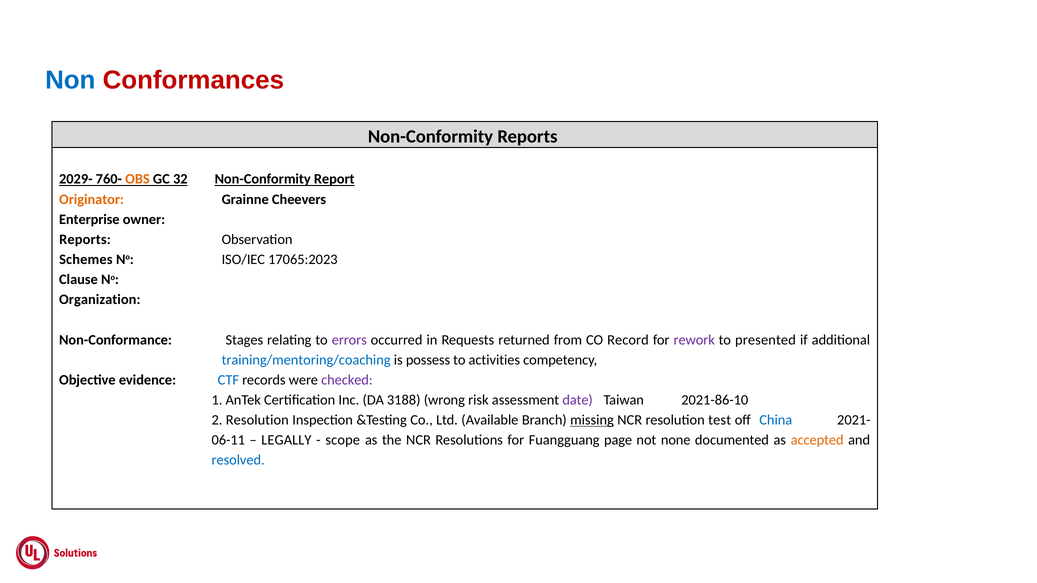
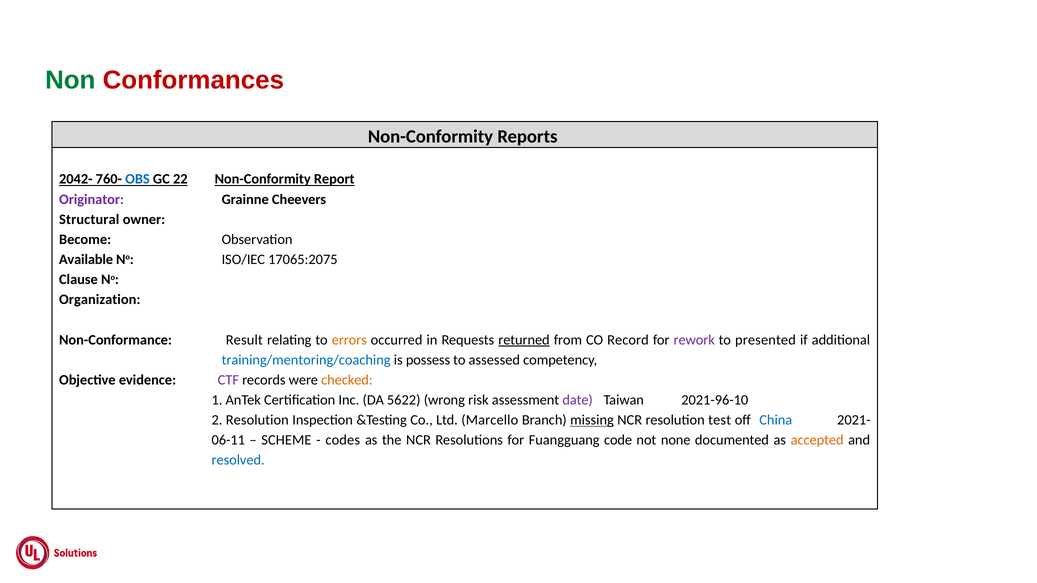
Non colour: blue -> green
2029-: 2029- -> 2042-
OBS colour: orange -> blue
32: 32 -> 22
Originator colour: orange -> purple
Enterprise: Enterprise -> Structural
Reports at (85, 240): Reports -> Become
Schemes: Schemes -> Available
17065:2023: 17065:2023 -> 17065:2075
Stages: Stages -> Result
errors colour: purple -> orange
returned underline: none -> present
activities: activities -> assessed
CTF colour: blue -> purple
checked colour: purple -> orange
3188: 3188 -> 5622
2021-86-10: 2021-86-10 -> 2021-96-10
Available: Available -> Marcello
LEGALLY: LEGALLY -> SCHEME
scope: scope -> codes
page: page -> code
